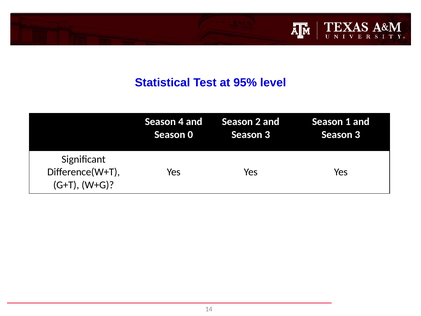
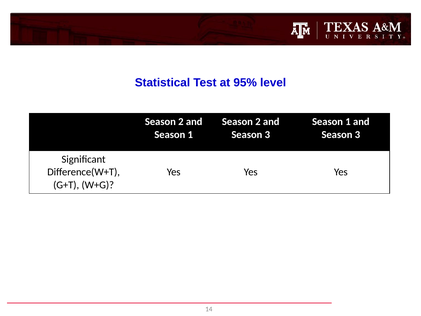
4 at (181, 122): 4 -> 2
0 at (190, 135): 0 -> 1
